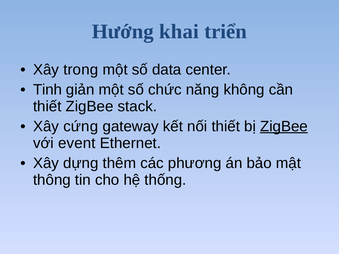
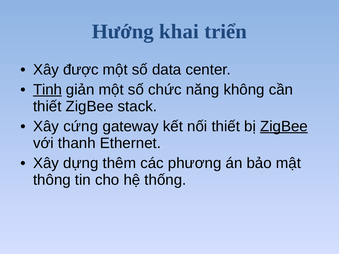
trong: trong -> được
Tinh underline: none -> present
event: event -> thanh
